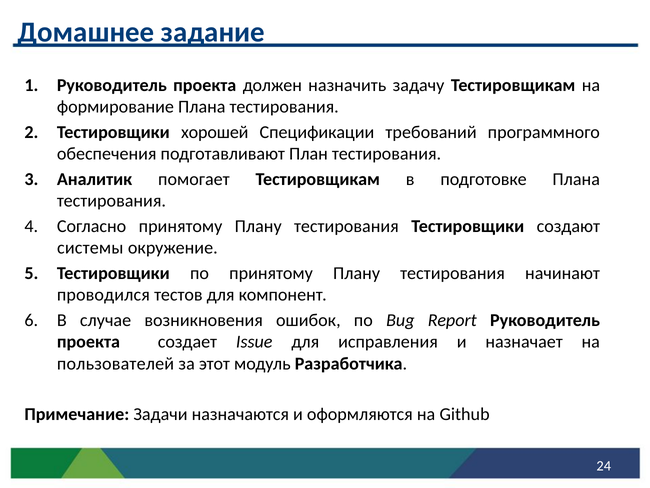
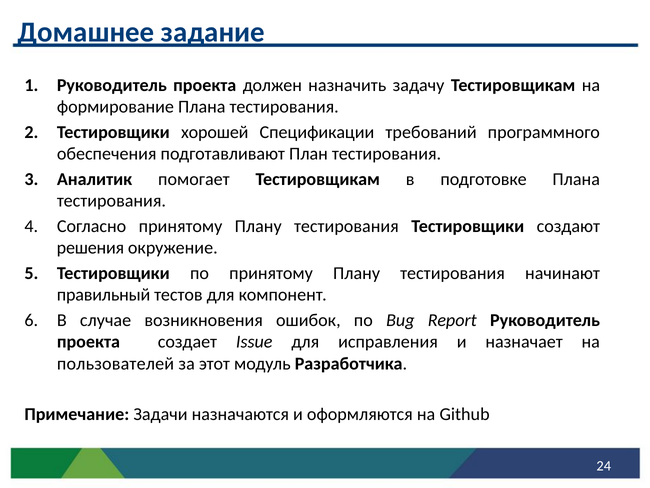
системы: системы -> решения
проводился: проводился -> правильный
